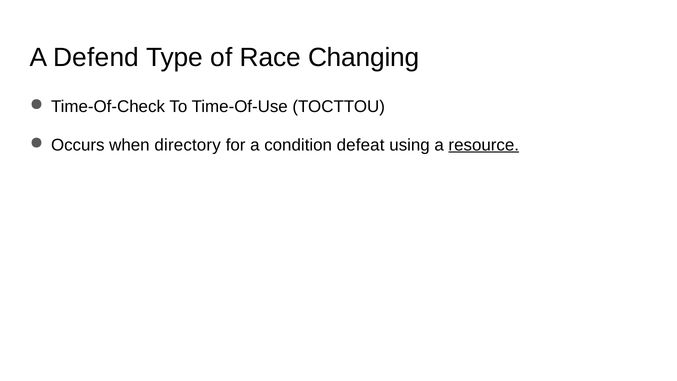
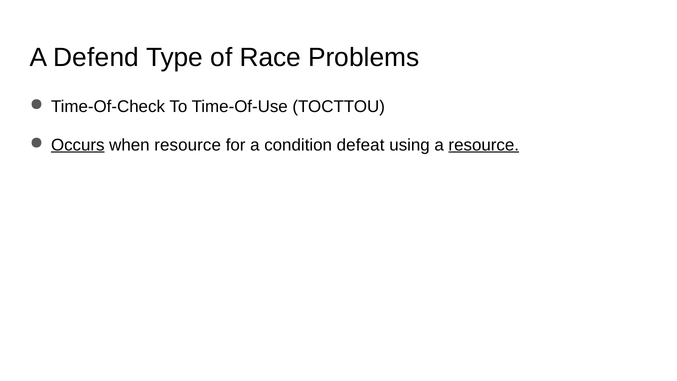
Changing: Changing -> Problems
Occurs underline: none -> present
when directory: directory -> resource
